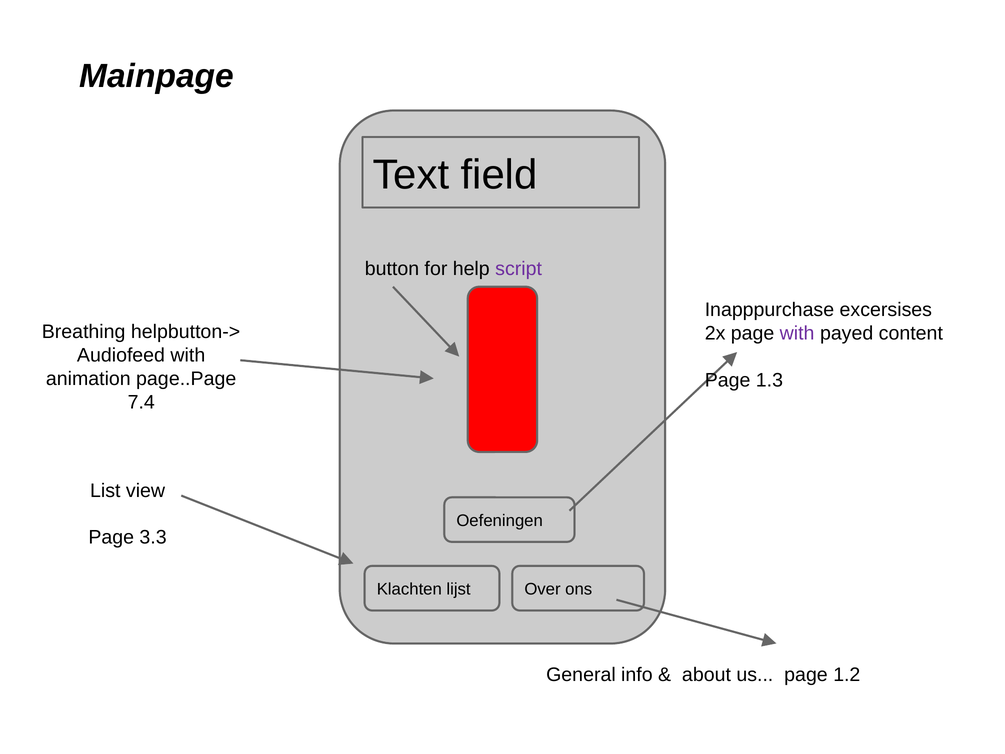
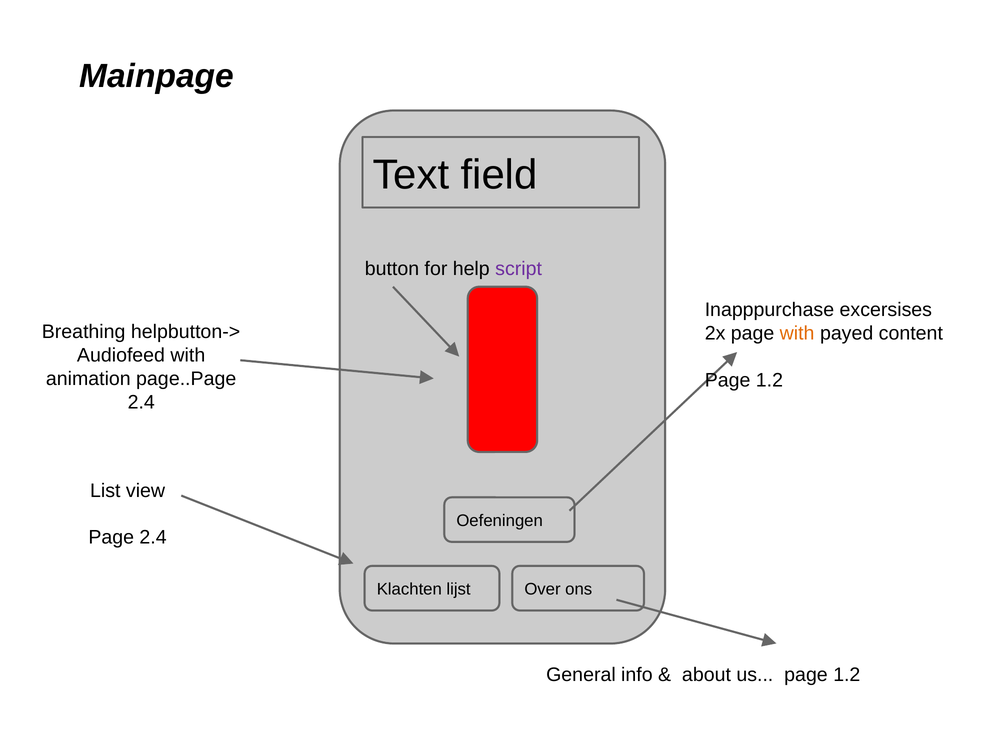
with at (797, 333) colour: purple -> orange
1.3 at (769, 380): 1.3 -> 1.2
7.4 at (141, 402): 7.4 -> 2.4
Page 3.3: 3.3 -> 2.4
